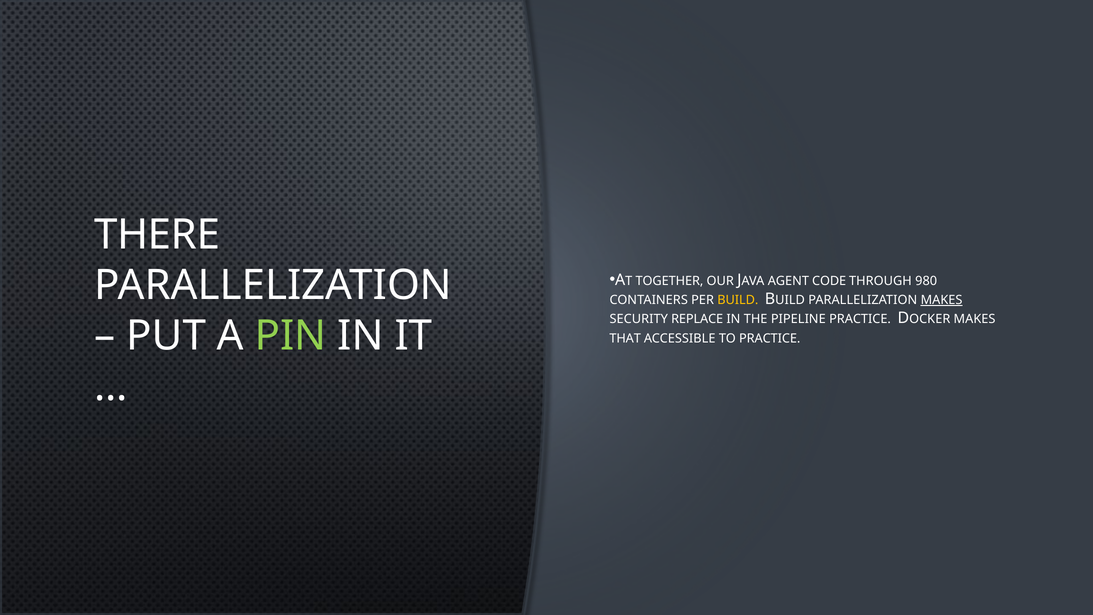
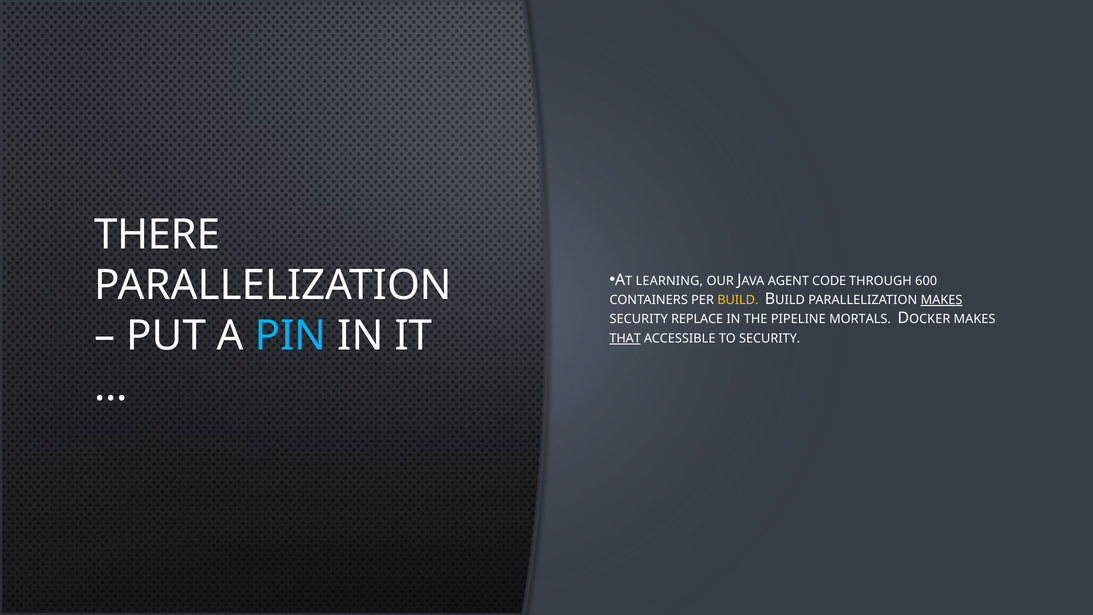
TOGETHER: TOGETHER -> LEARNING
980: 980 -> 600
PIPELINE PRACTICE: PRACTICE -> MORTALS
PIN colour: light green -> light blue
THAT underline: none -> present
TO PRACTICE: PRACTICE -> SECURITY
